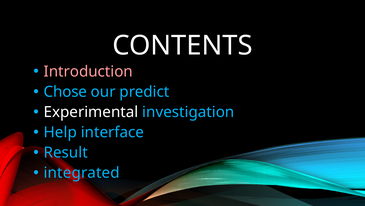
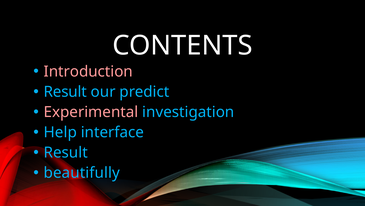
Chose at (65, 91): Chose -> Result
Experimental colour: white -> pink
integrated: integrated -> beautifully
